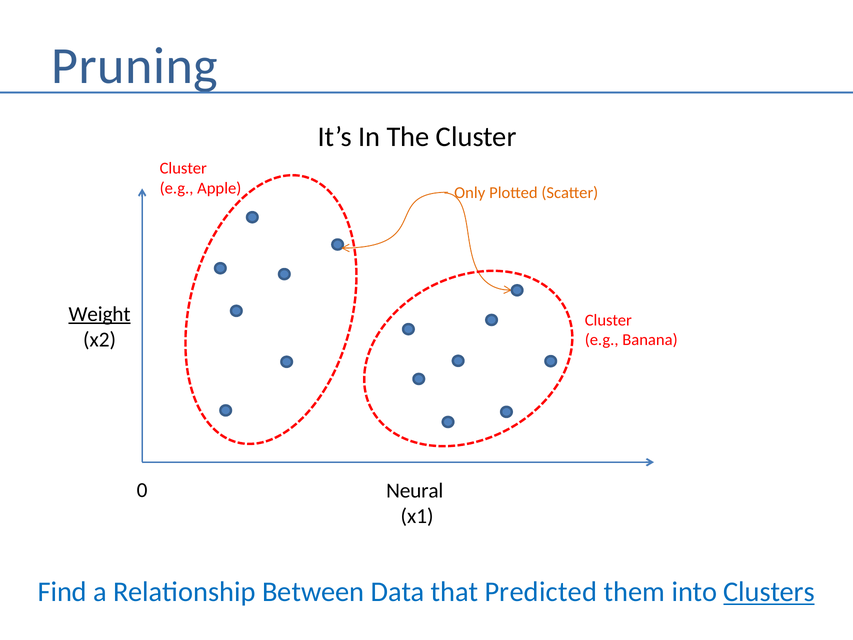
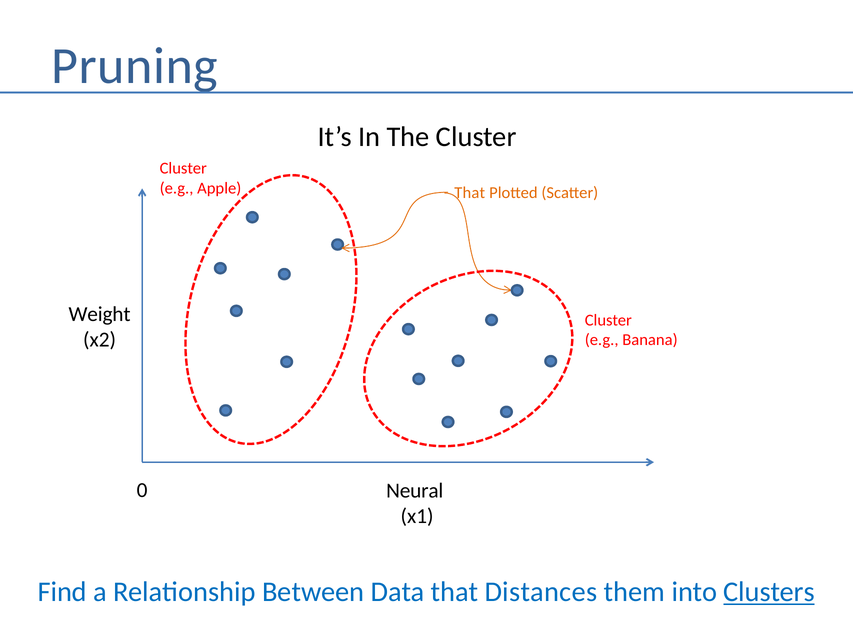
Only at (470, 193): Only -> That
Weight underline: present -> none
Predicted: Predicted -> Distances
